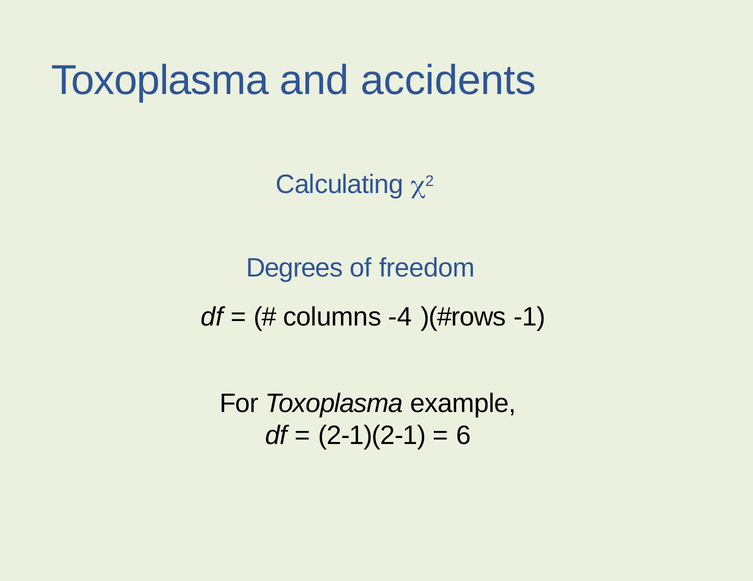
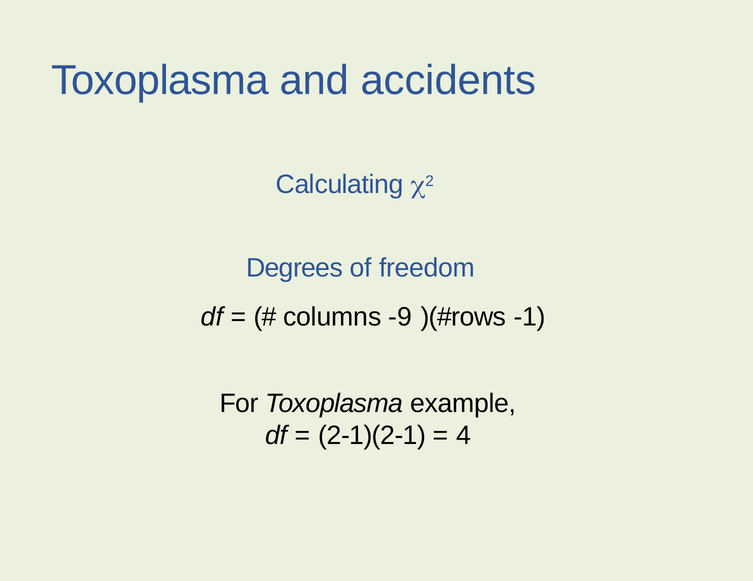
-4: -4 -> -9
6: 6 -> 4
